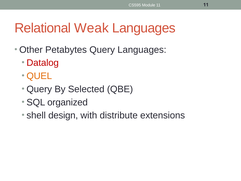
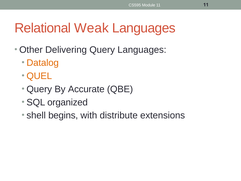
Petabytes: Petabytes -> Delivering
Datalog colour: red -> orange
Selected: Selected -> Accurate
design: design -> begins
